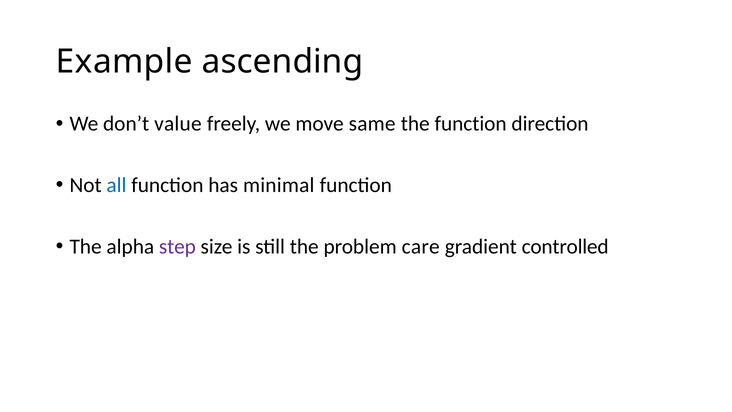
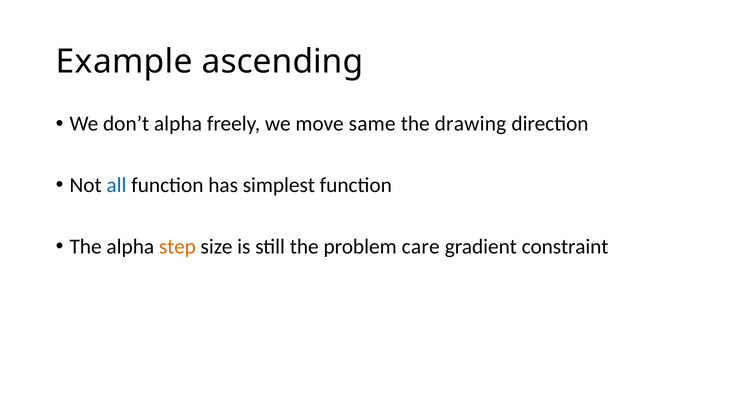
don’t value: value -> alpha
the function: function -> drawing
minimal: minimal -> simplest
step colour: purple -> orange
controlled: controlled -> constraint
